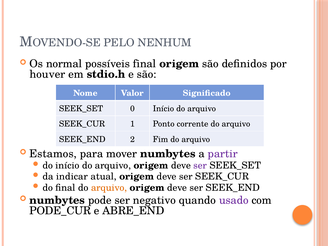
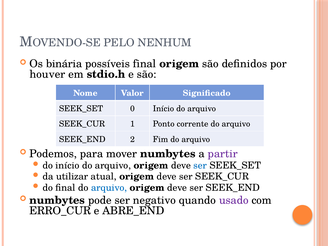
normal: normal -> binária
Estamos: Estamos -> Podemos
ser at (200, 165) colour: purple -> blue
indicar: indicar -> utilizar
arquivo at (109, 188) colour: orange -> blue
PODE_CUR: PODE_CUR -> ERRO_CUR
